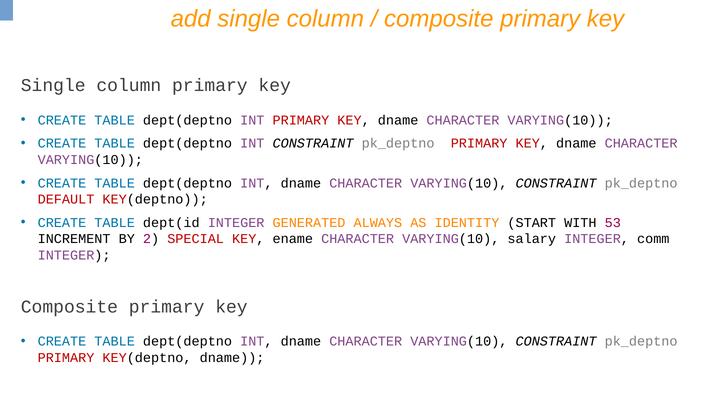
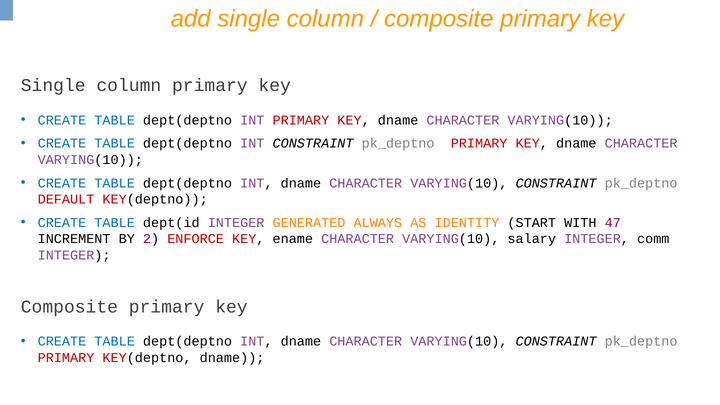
53: 53 -> 47
SPECIAL: SPECIAL -> ENFORCE
